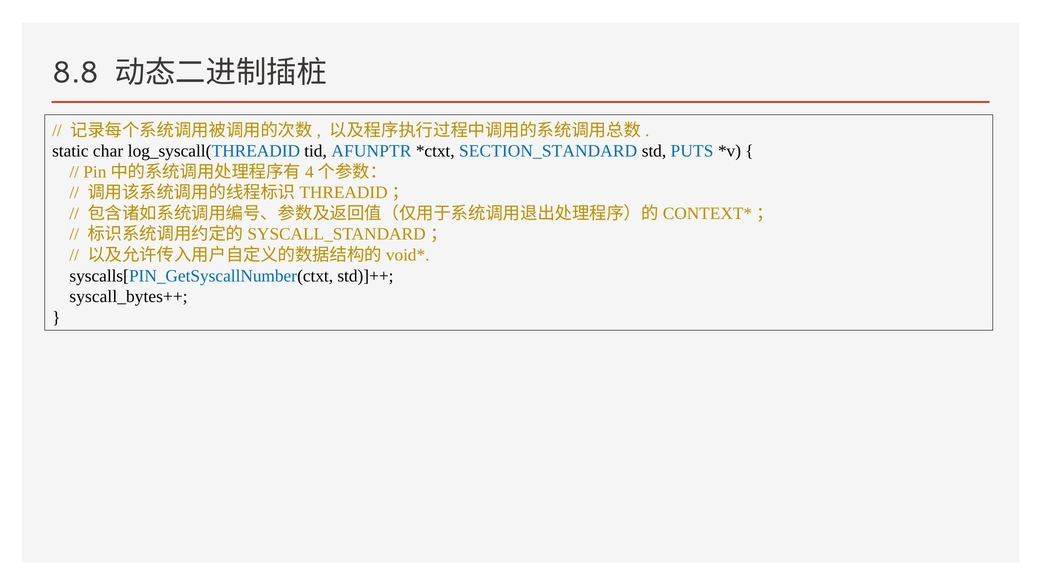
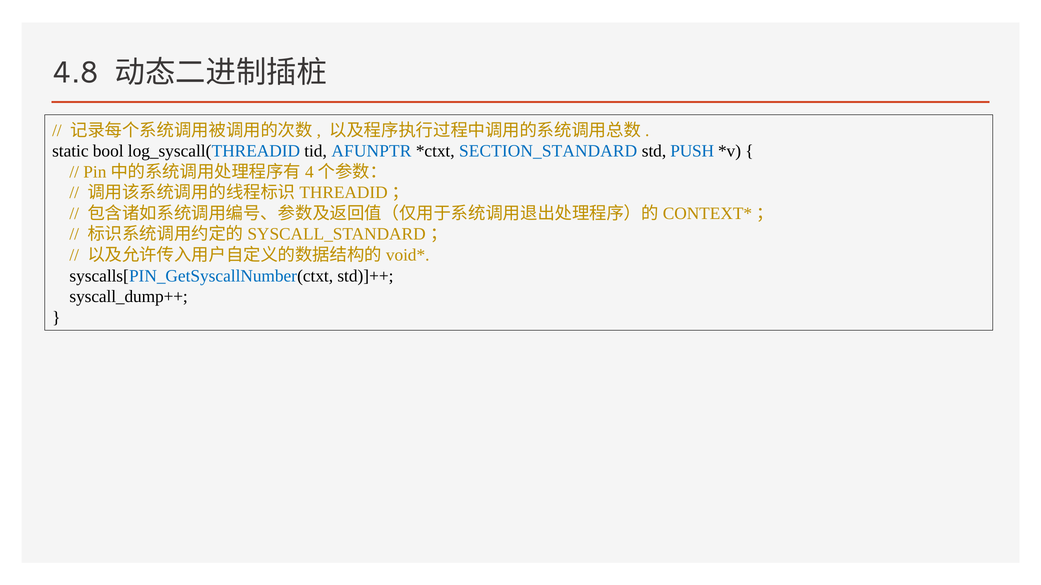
8.8: 8.8 -> 4.8
char: char -> bool
PUTS: PUTS -> PUSH
syscall_bytes++: syscall_bytes++ -> syscall_dump++
